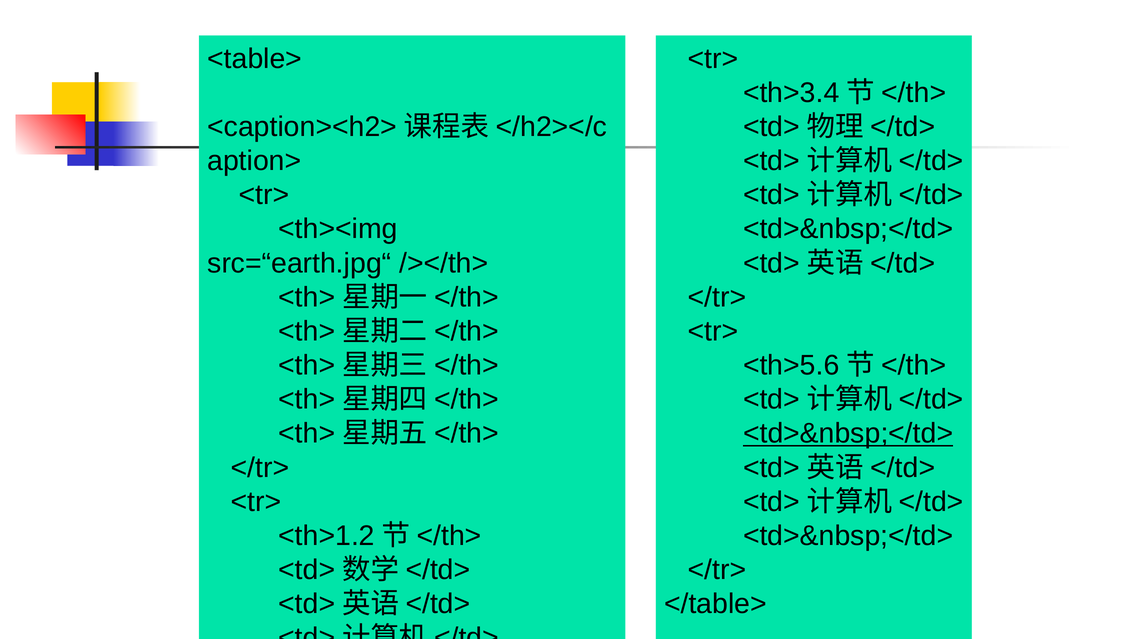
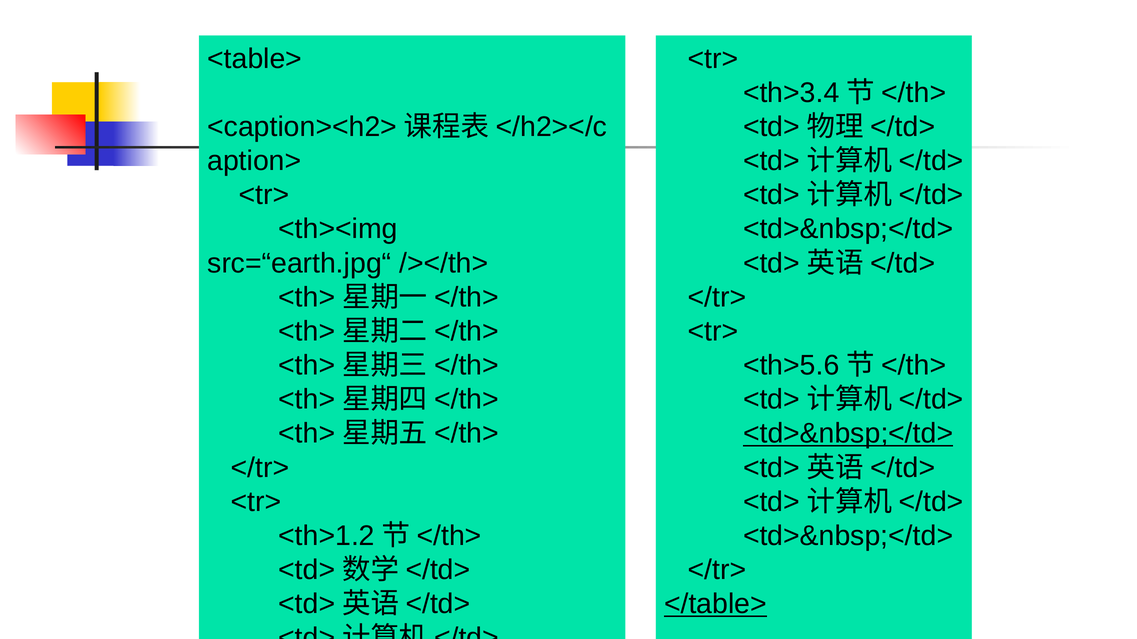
</table> underline: none -> present
